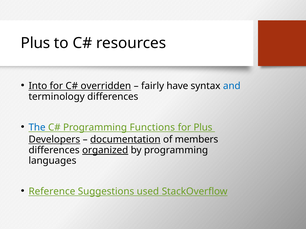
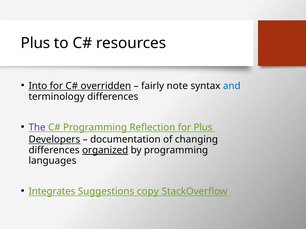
have: have -> note
The colour: blue -> purple
Functions: Functions -> Reflection
documentation underline: present -> none
members: members -> changing
Reference: Reference -> Integrates
used: used -> copy
